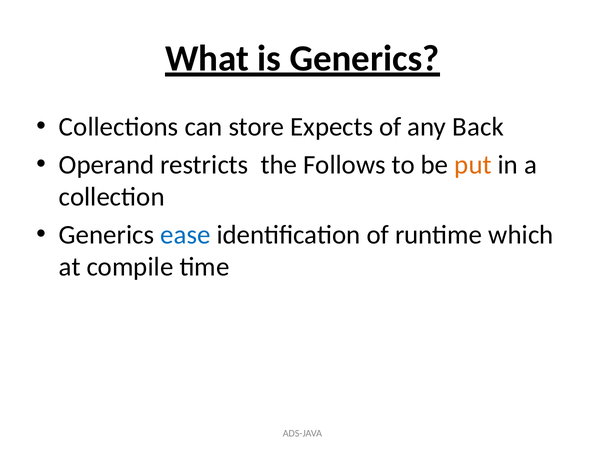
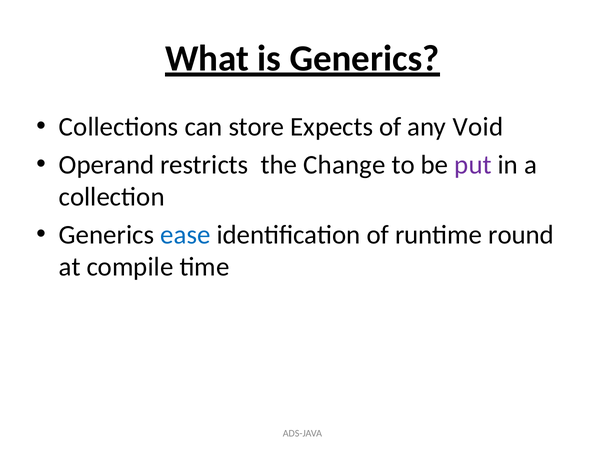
Back: Back -> Void
Follows: Follows -> Change
put colour: orange -> purple
which: which -> round
